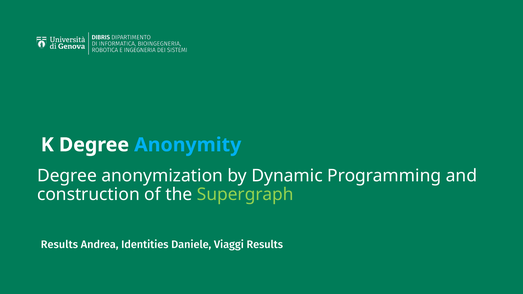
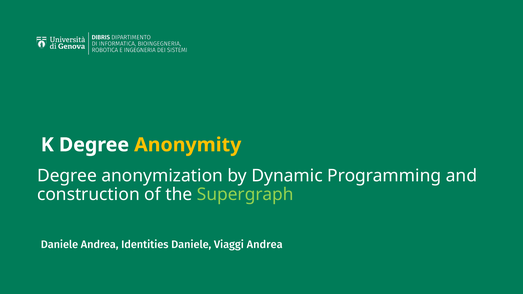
Anonymity colour: light blue -> yellow
Results at (59, 245): Results -> Daniele
Viaggi Results: Results -> Andrea
